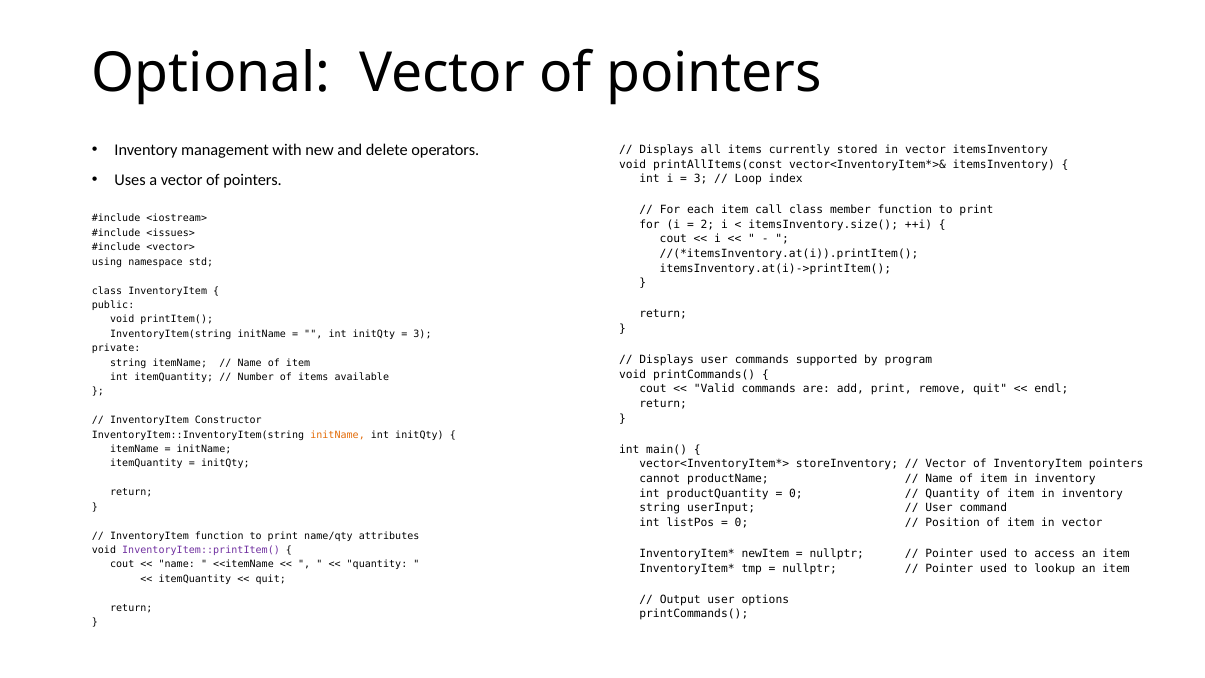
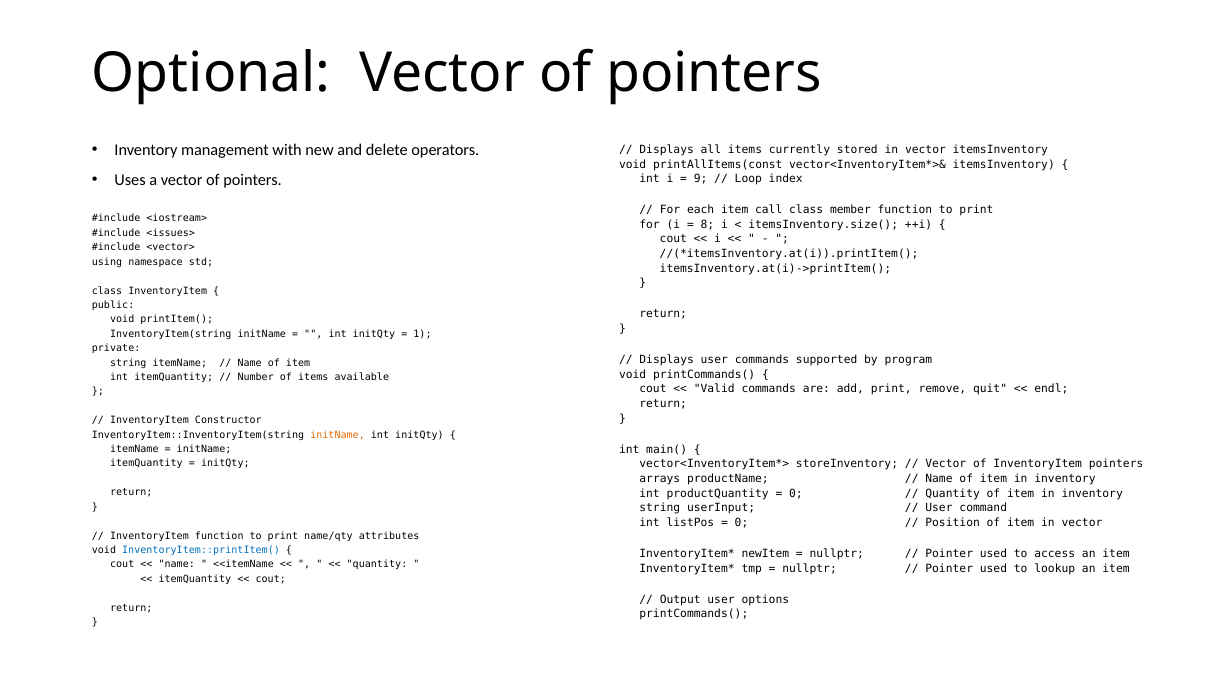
3 at (701, 179): 3 -> 9
2: 2 -> 8
3 at (422, 334): 3 -> 1
cannot: cannot -> arrays
InventoryItem::printItem( colour: purple -> blue
quit at (271, 579): quit -> cout
